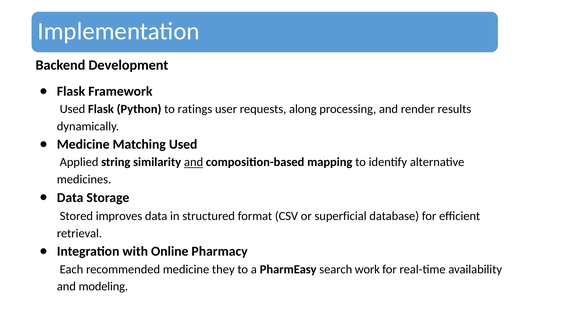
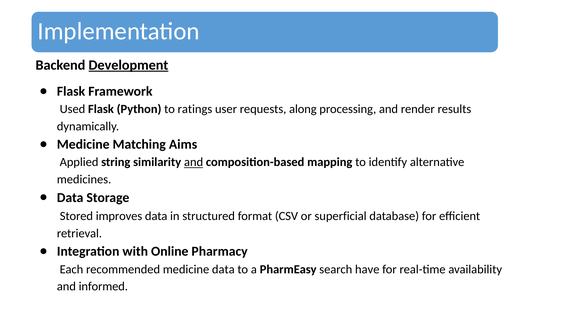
Development underline: none -> present
Matching Used: Used -> Aims
medicine they: they -> data
work: work -> have
modeling: modeling -> informed
